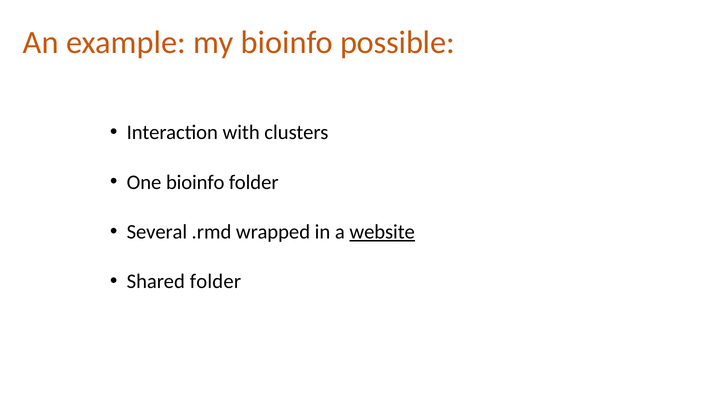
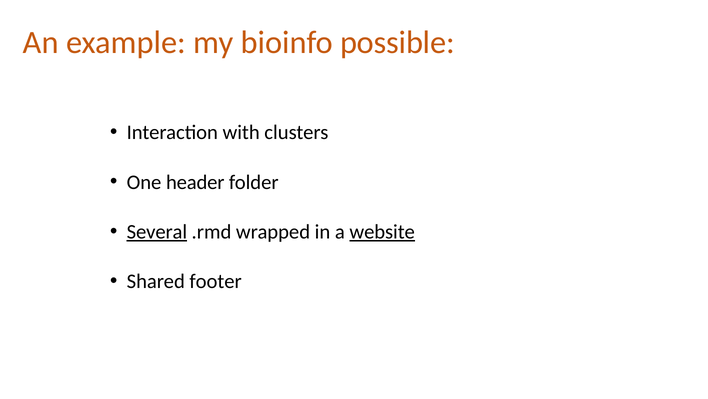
One bioinfo: bioinfo -> header
Several underline: none -> present
Shared folder: folder -> footer
